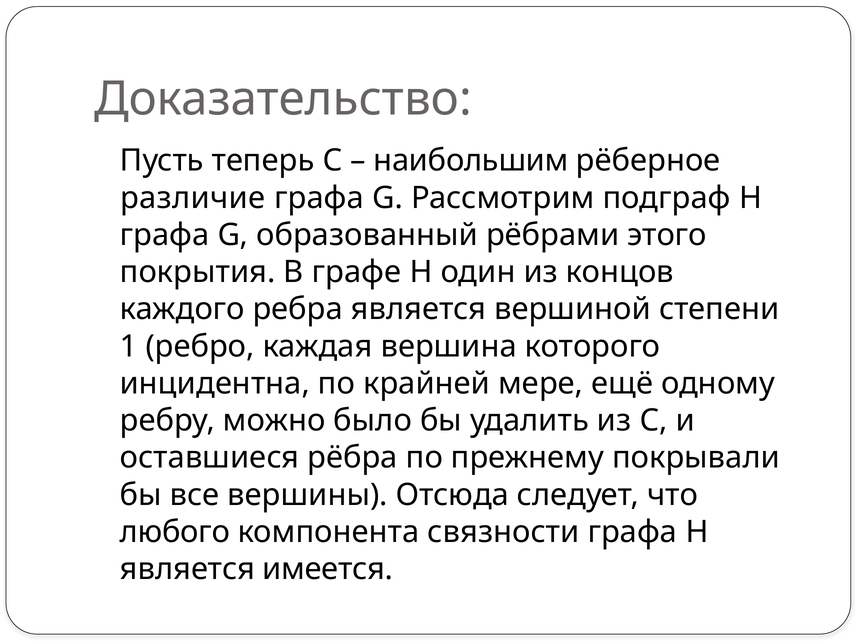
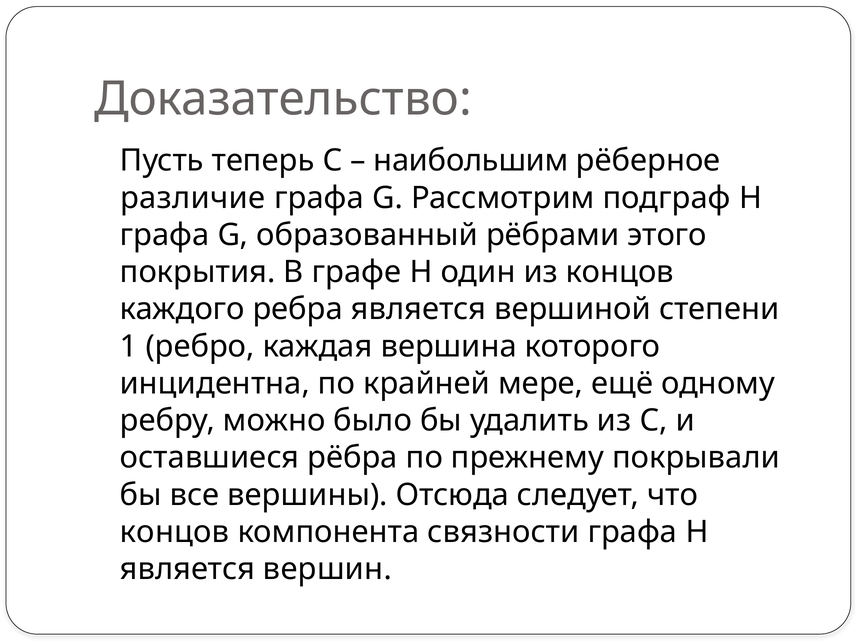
любого at (175, 532): любого -> концов
имеется: имеется -> вершин
